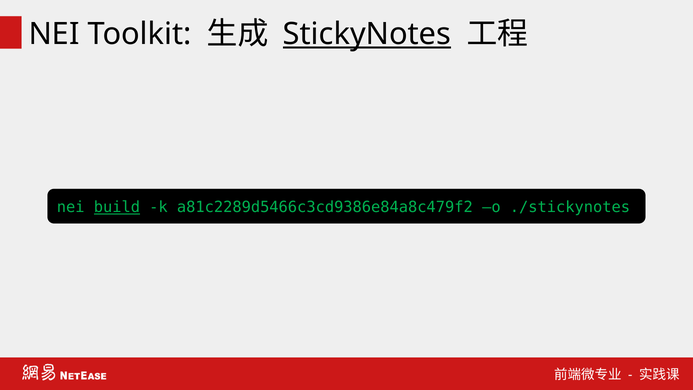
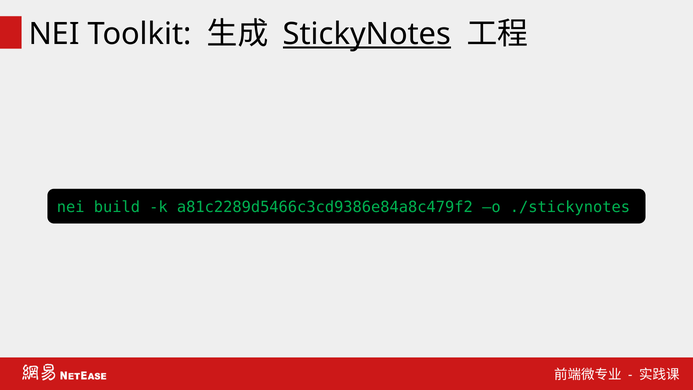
build underline: present -> none
